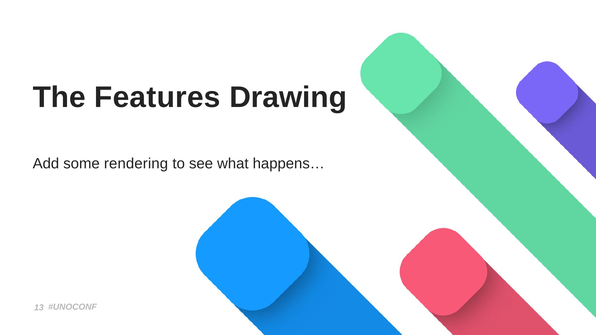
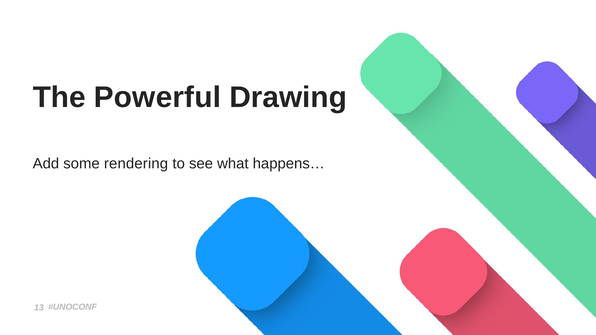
Features: Features -> Powerful
